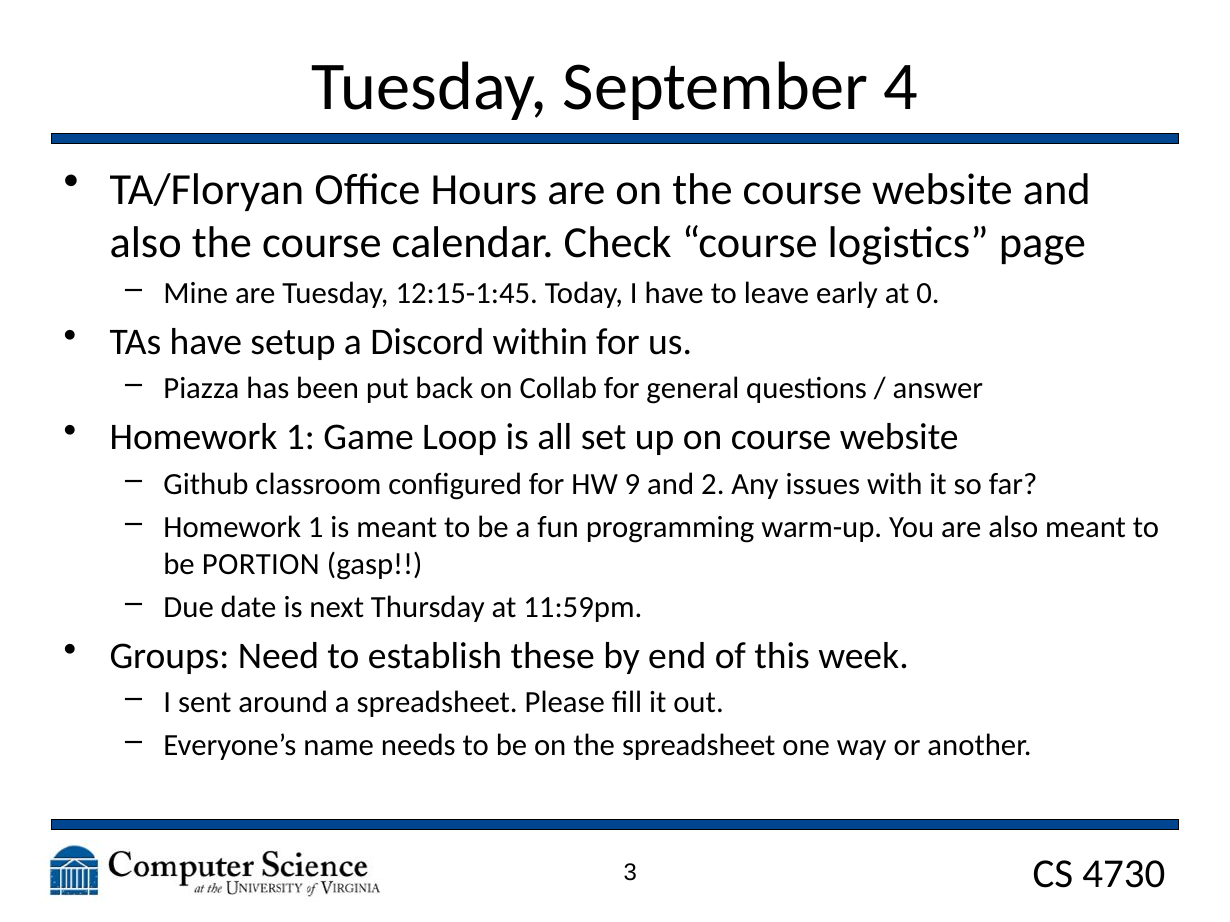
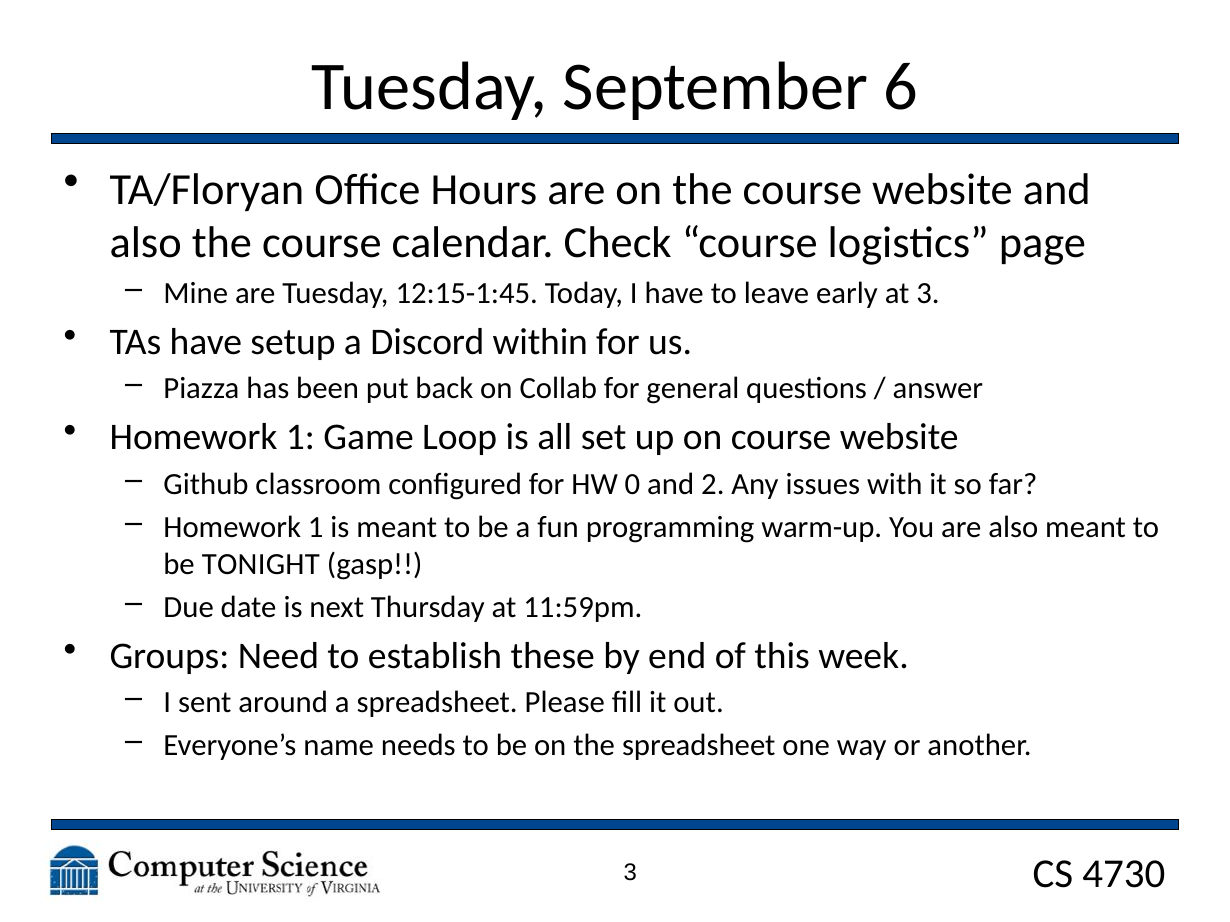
4: 4 -> 6
at 0: 0 -> 3
9: 9 -> 0
PORTION: PORTION -> TONIGHT
